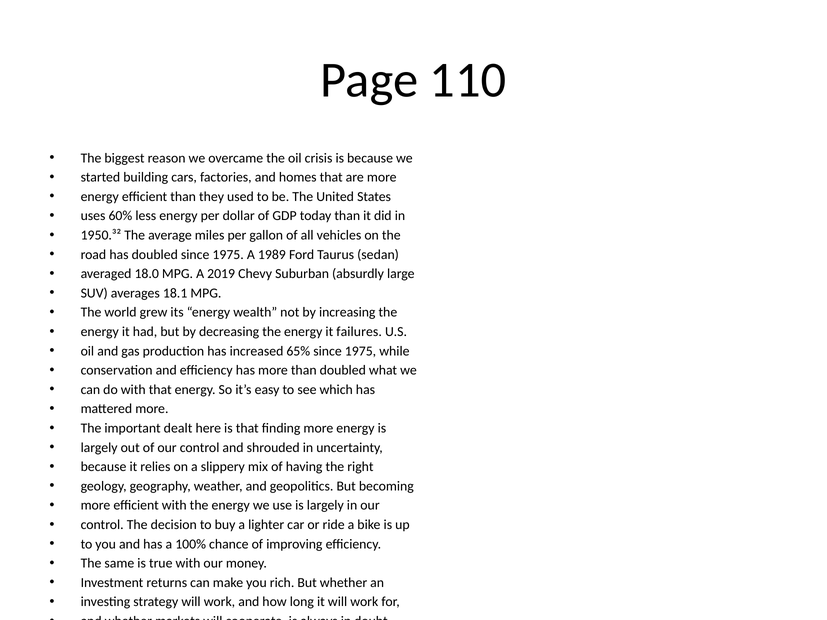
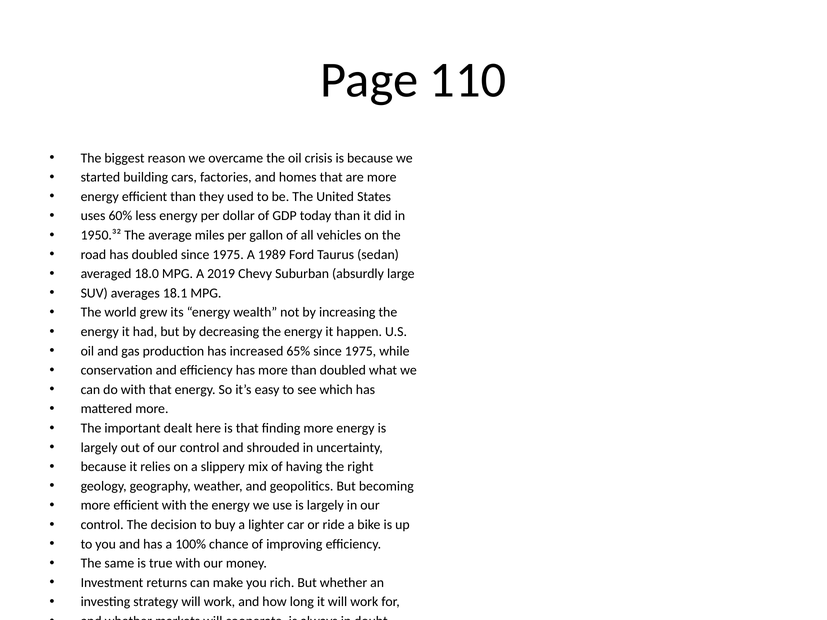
failures: failures -> happen
